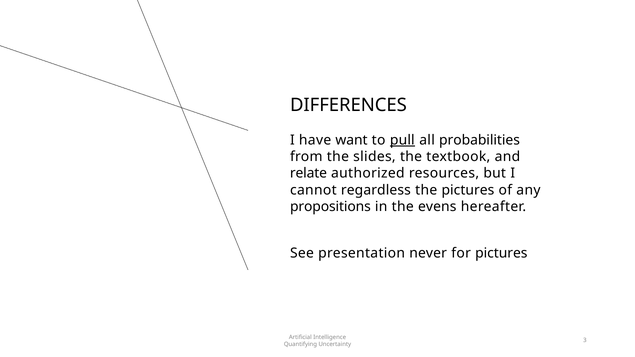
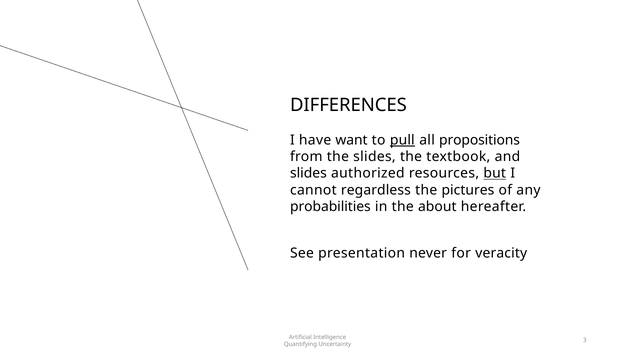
probabilities: probabilities -> propositions
relate at (309, 173): relate -> slides
but underline: none -> present
propositions: propositions -> probabilities
evens: evens -> about
for pictures: pictures -> veracity
